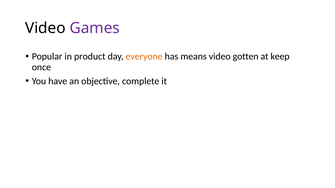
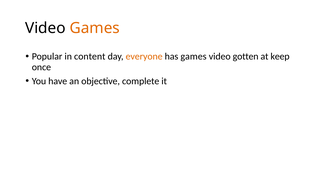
Games at (95, 28) colour: purple -> orange
product: product -> content
has means: means -> games
